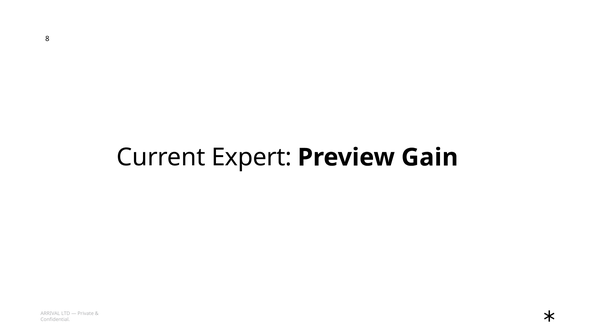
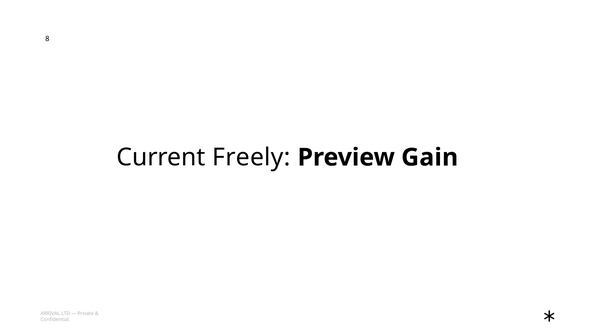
Expert: Expert -> Freely
